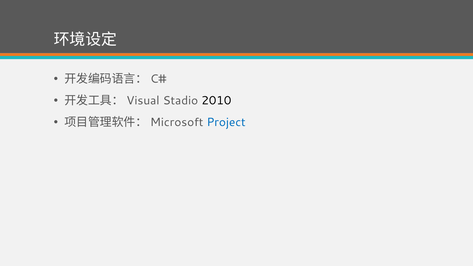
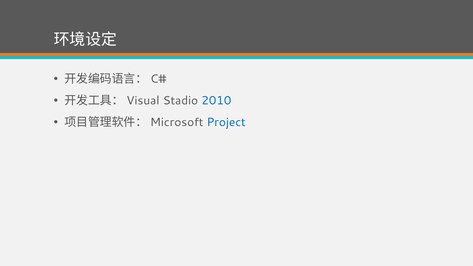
2010 colour: black -> blue
